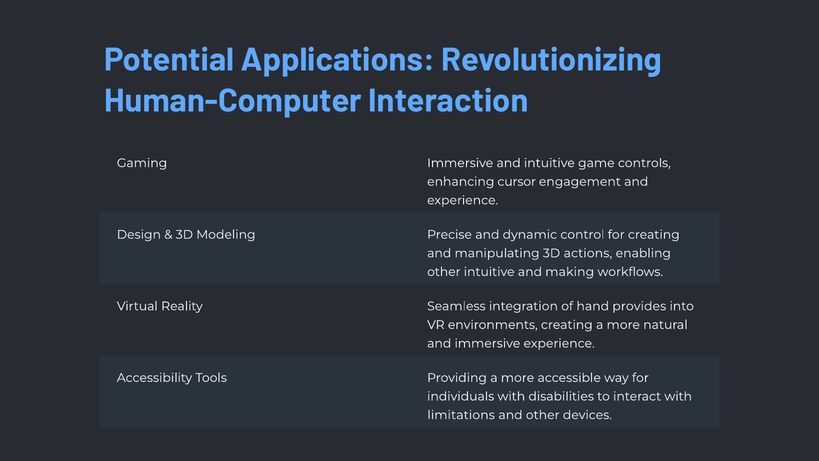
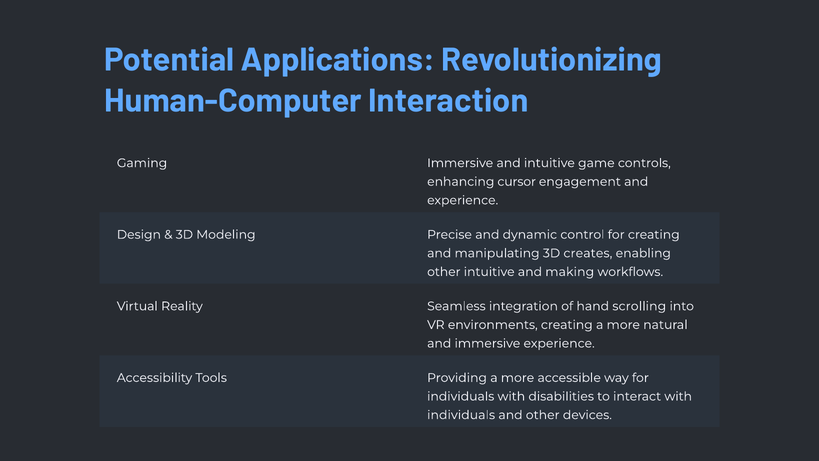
actions: actions -> creates
provides: provides -> scrolling
limitations at (461, 415): limitations -> individuals
